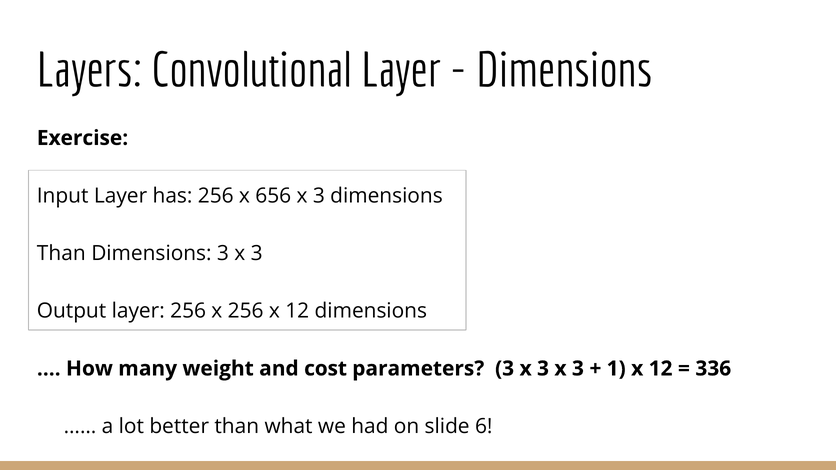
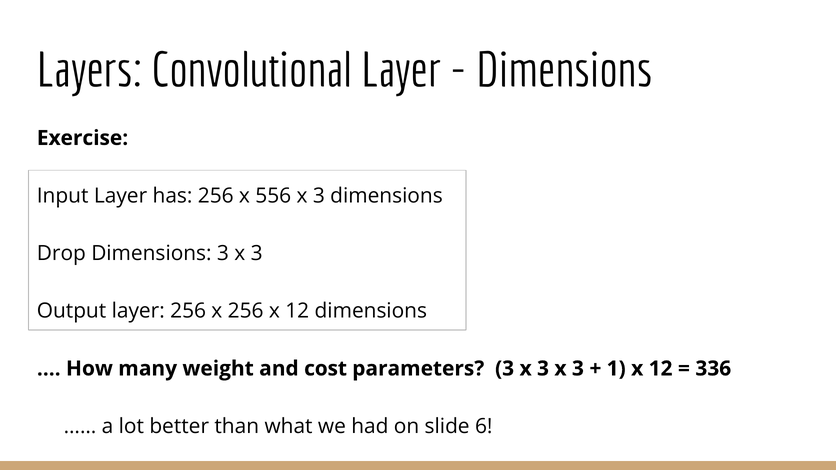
656: 656 -> 556
Than at (61, 253): Than -> Drop
